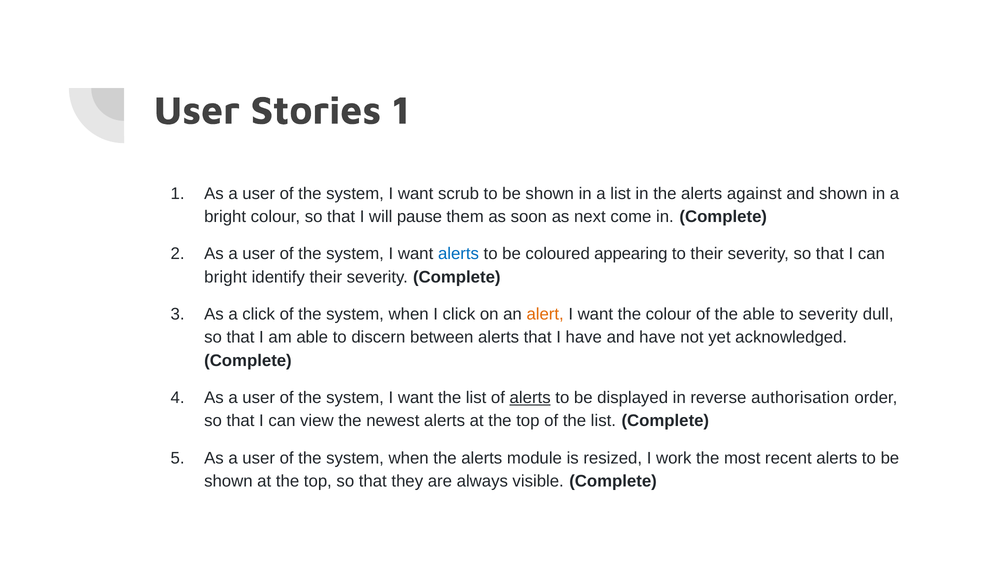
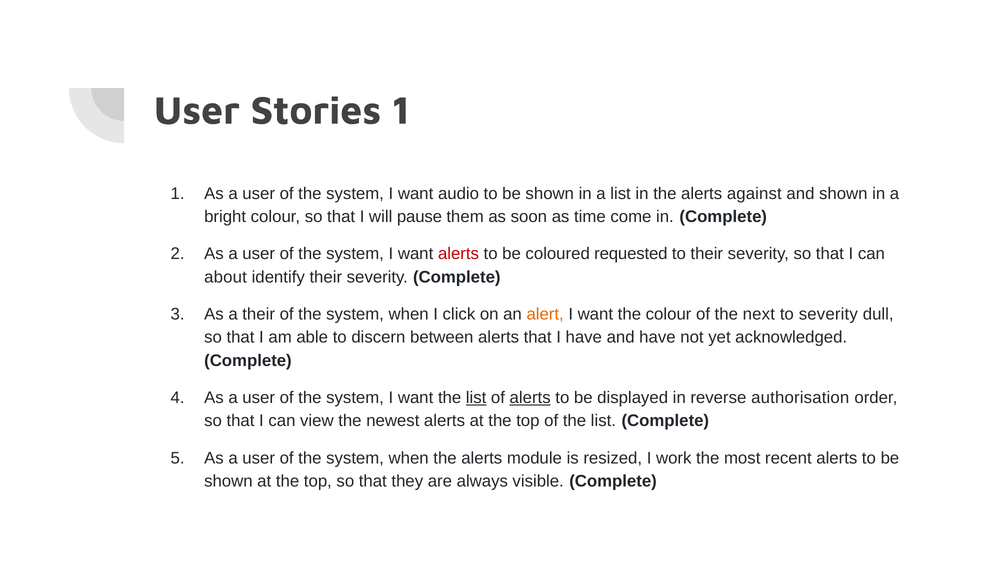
scrub: scrub -> audio
next: next -> time
alerts at (458, 254) colour: blue -> red
appearing: appearing -> requested
bright at (226, 277): bright -> about
a click: click -> their
the able: able -> next
list at (476, 398) underline: none -> present
